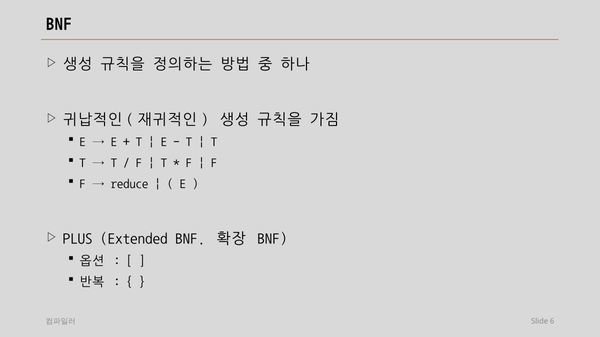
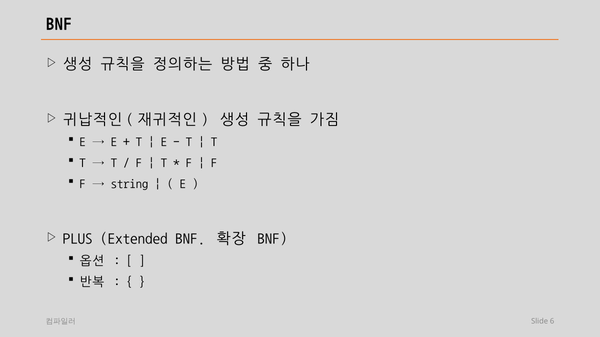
reduce: reduce -> string
